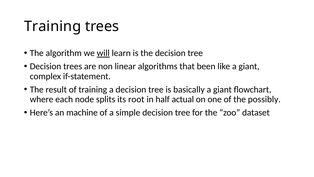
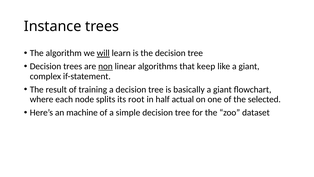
Training at (53, 26): Training -> Instance
non underline: none -> present
been: been -> keep
possibly: possibly -> selected
